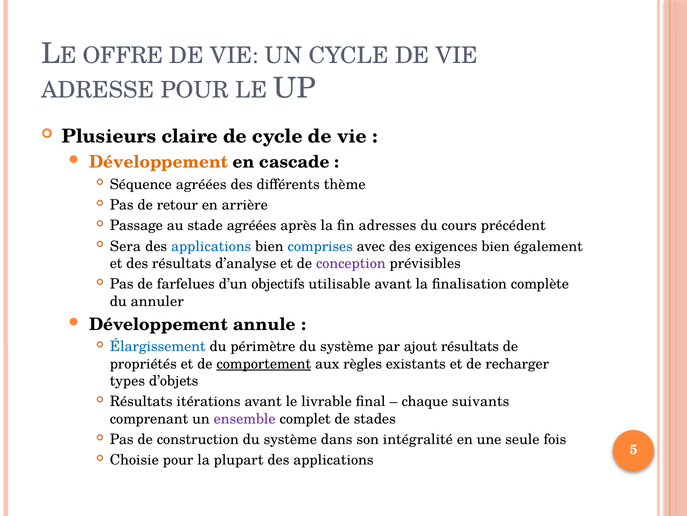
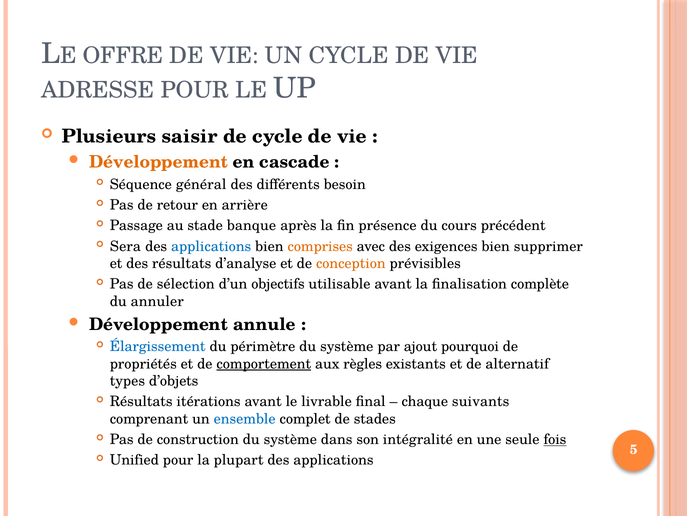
claire: claire -> saisir
Séquence agréées: agréées -> général
thème: thème -> besoin
stade agréées: agréées -> banque
adresses: adresses -> présence
comprises colour: blue -> orange
également: également -> supprimer
conception colour: purple -> orange
farfelues: farfelues -> sélection
ajout résultats: résultats -> pourquoi
recharger: recharger -> alternatif
ensemble colour: purple -> blue
fois underline: none -> present
Choisie: Choisie -> Unified
